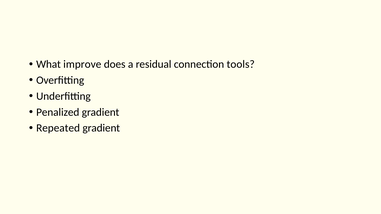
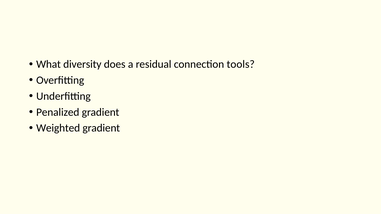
improve: improve -> diversity
Repeated: Repeated -> Weighted
